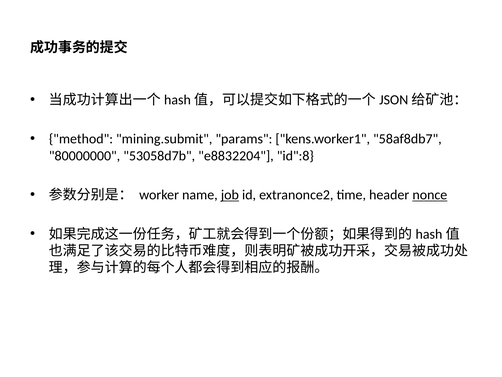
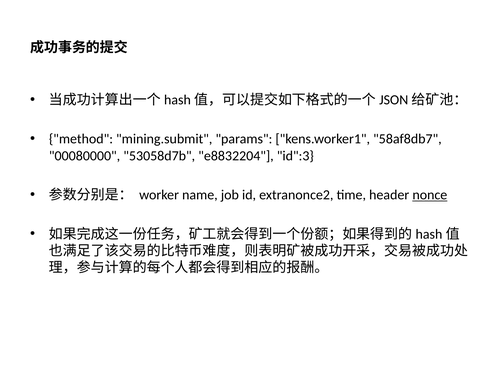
80000000: 80000000 -> 00080000
id":8: id":8 -> id":3
job underline: present -> none
